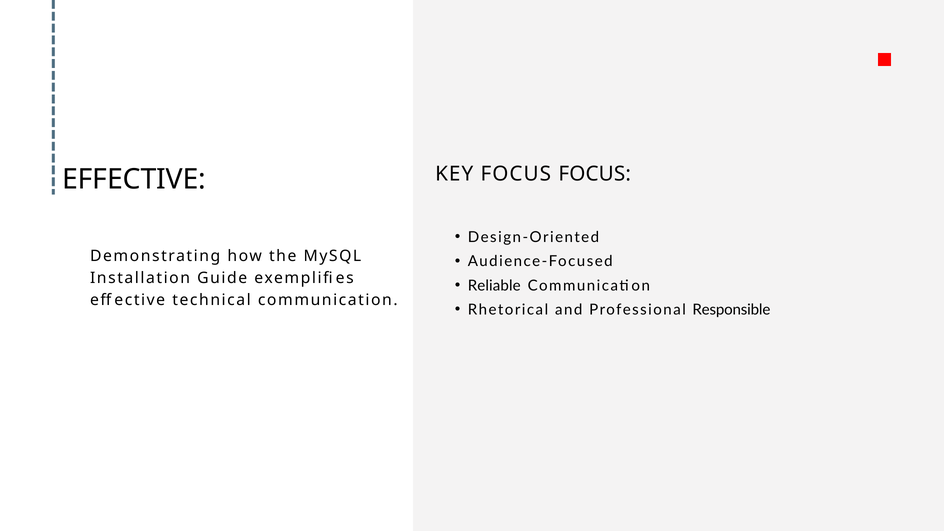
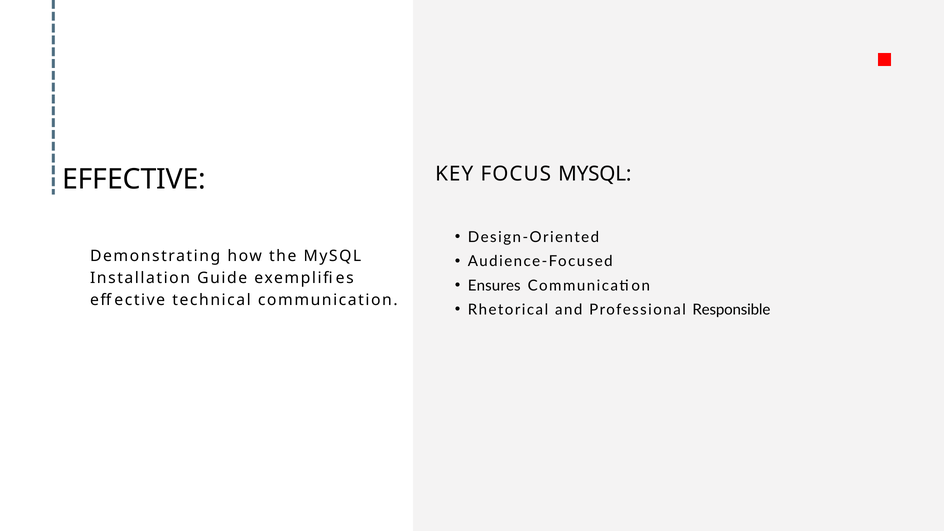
FOCUS FOCUS: FOCUS -> MYSQL
Reliable: Reliable -> Ensures
